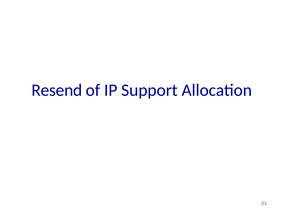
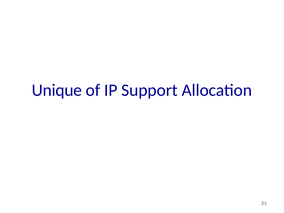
Resend: Resend -> Unique
